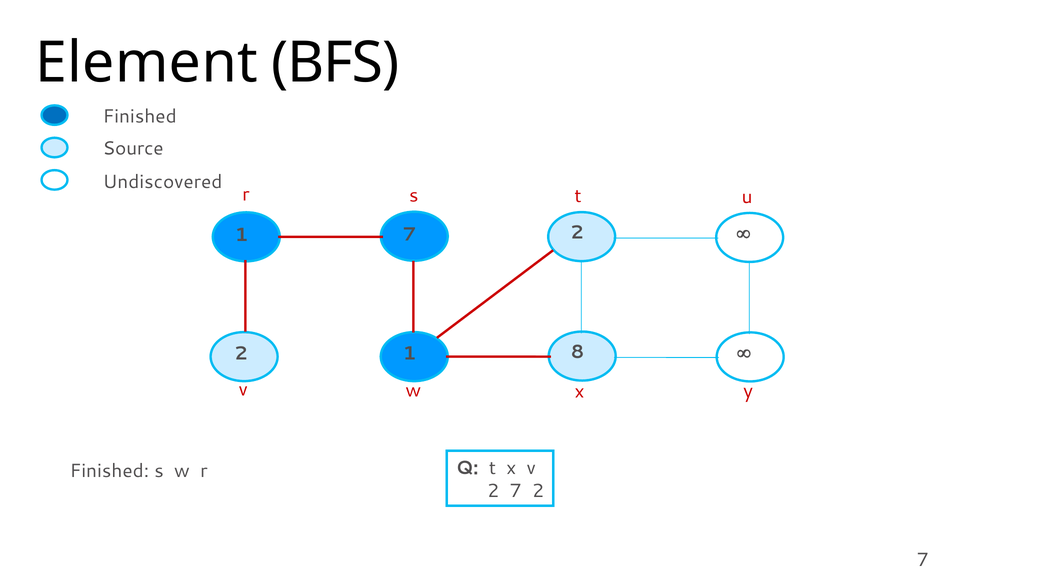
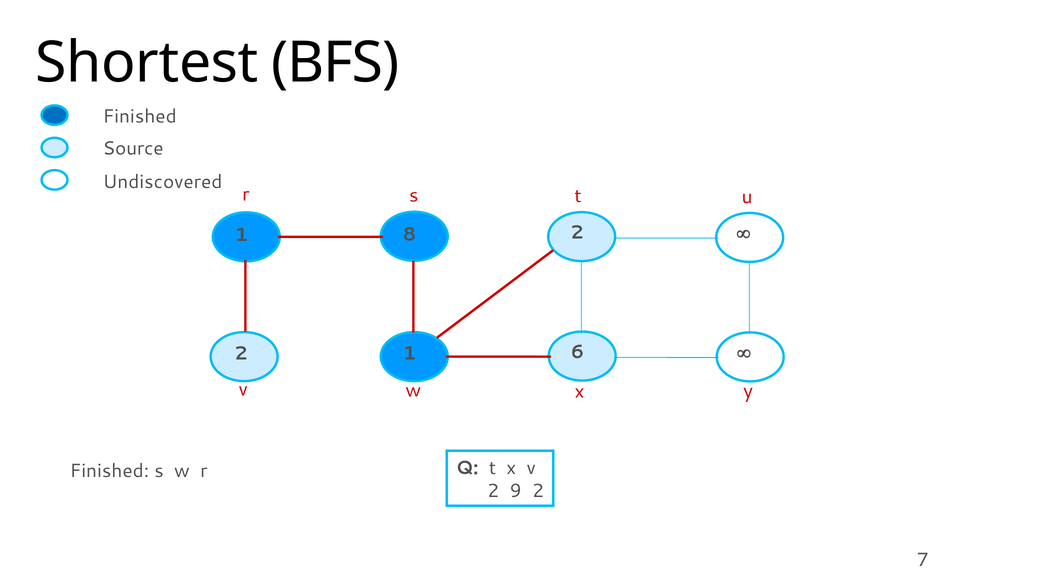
Element: Element -> Shortest
1 7: 7 -> 8
8: 8 -> 6
7 at (516, 491): 7 -> 9
